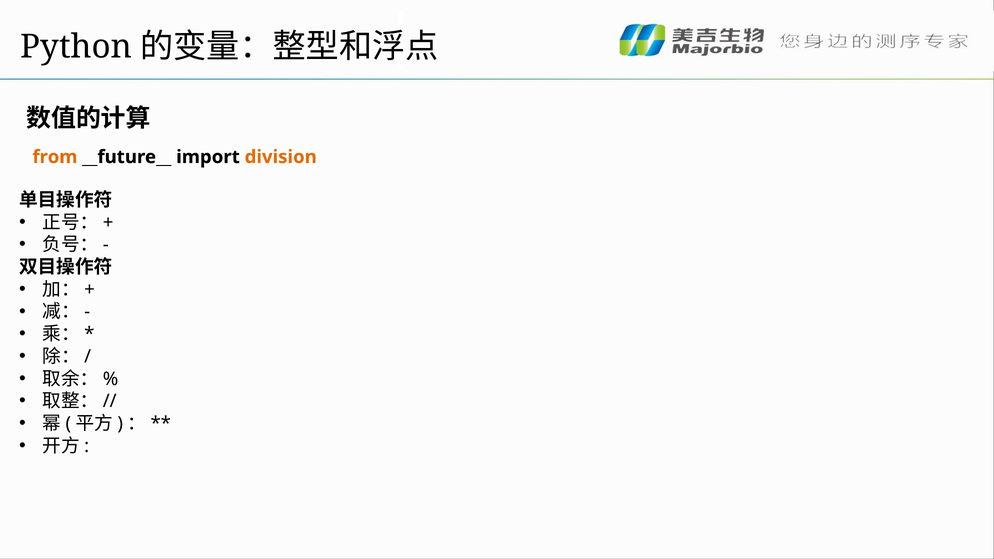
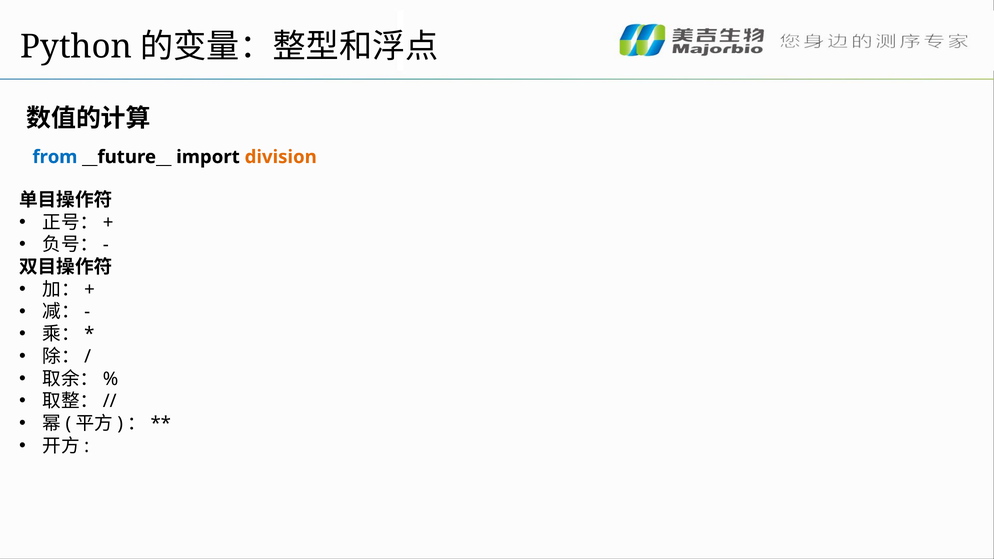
from colour: orange -> blue
